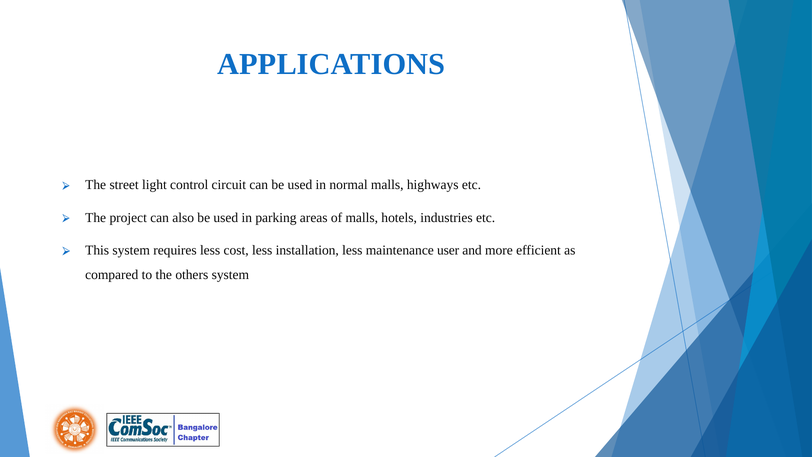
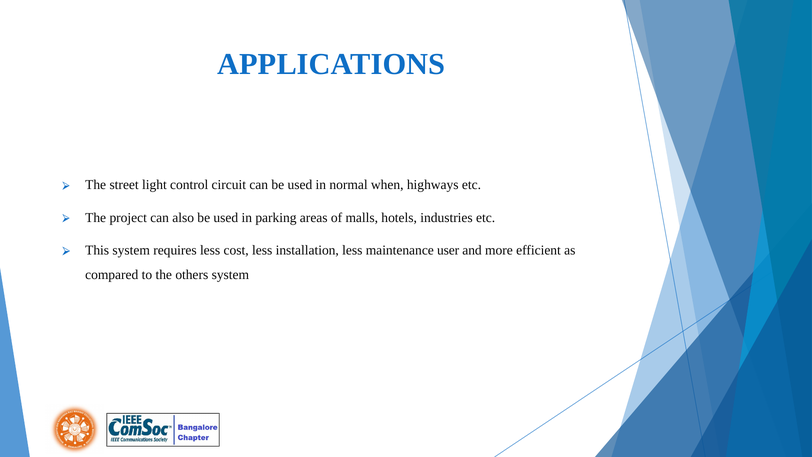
normal malls: malls -> when
